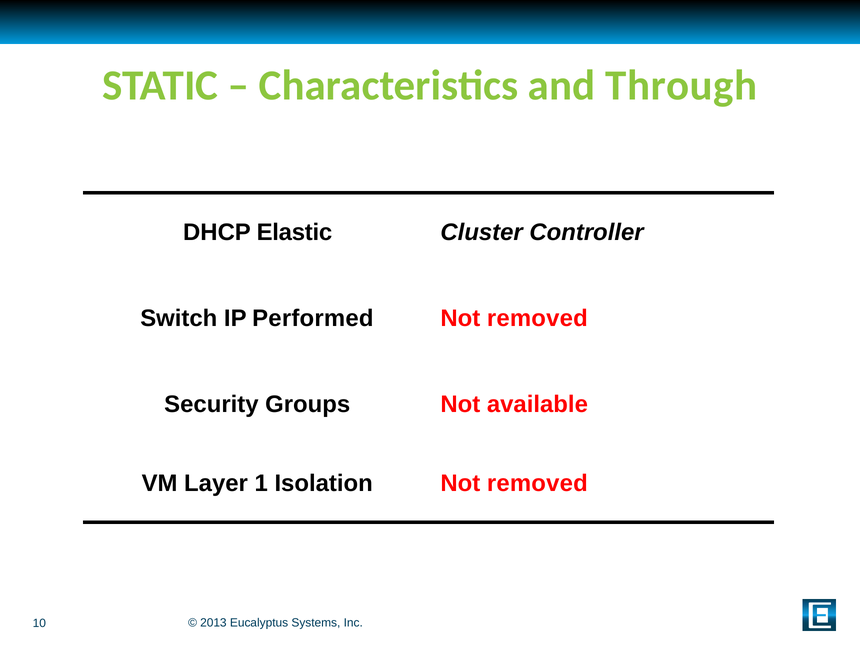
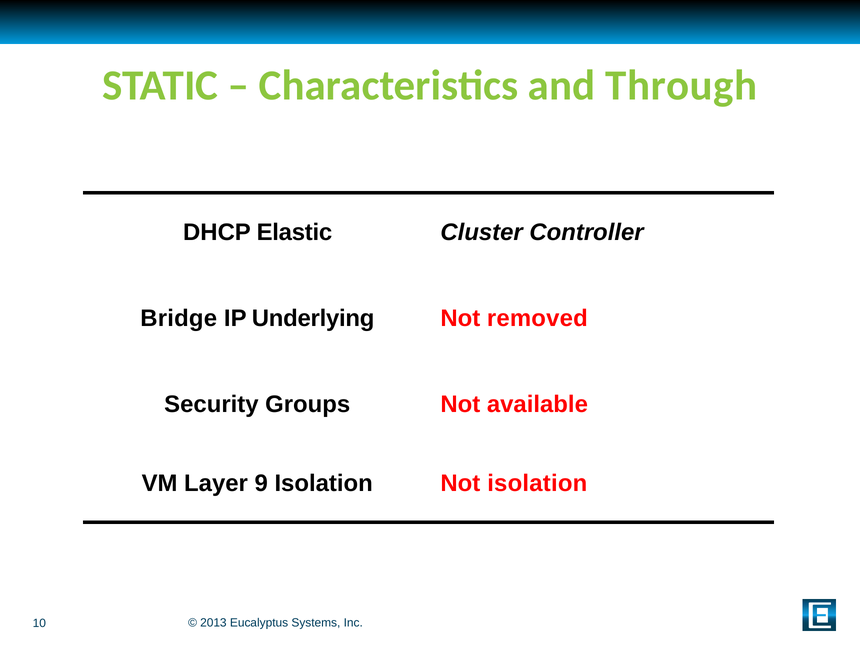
Switch: Switch -> Bridge
Performed: Performed -> Underlying
1: 1 -> 9
Isolation Not removed: removed -> isolation
